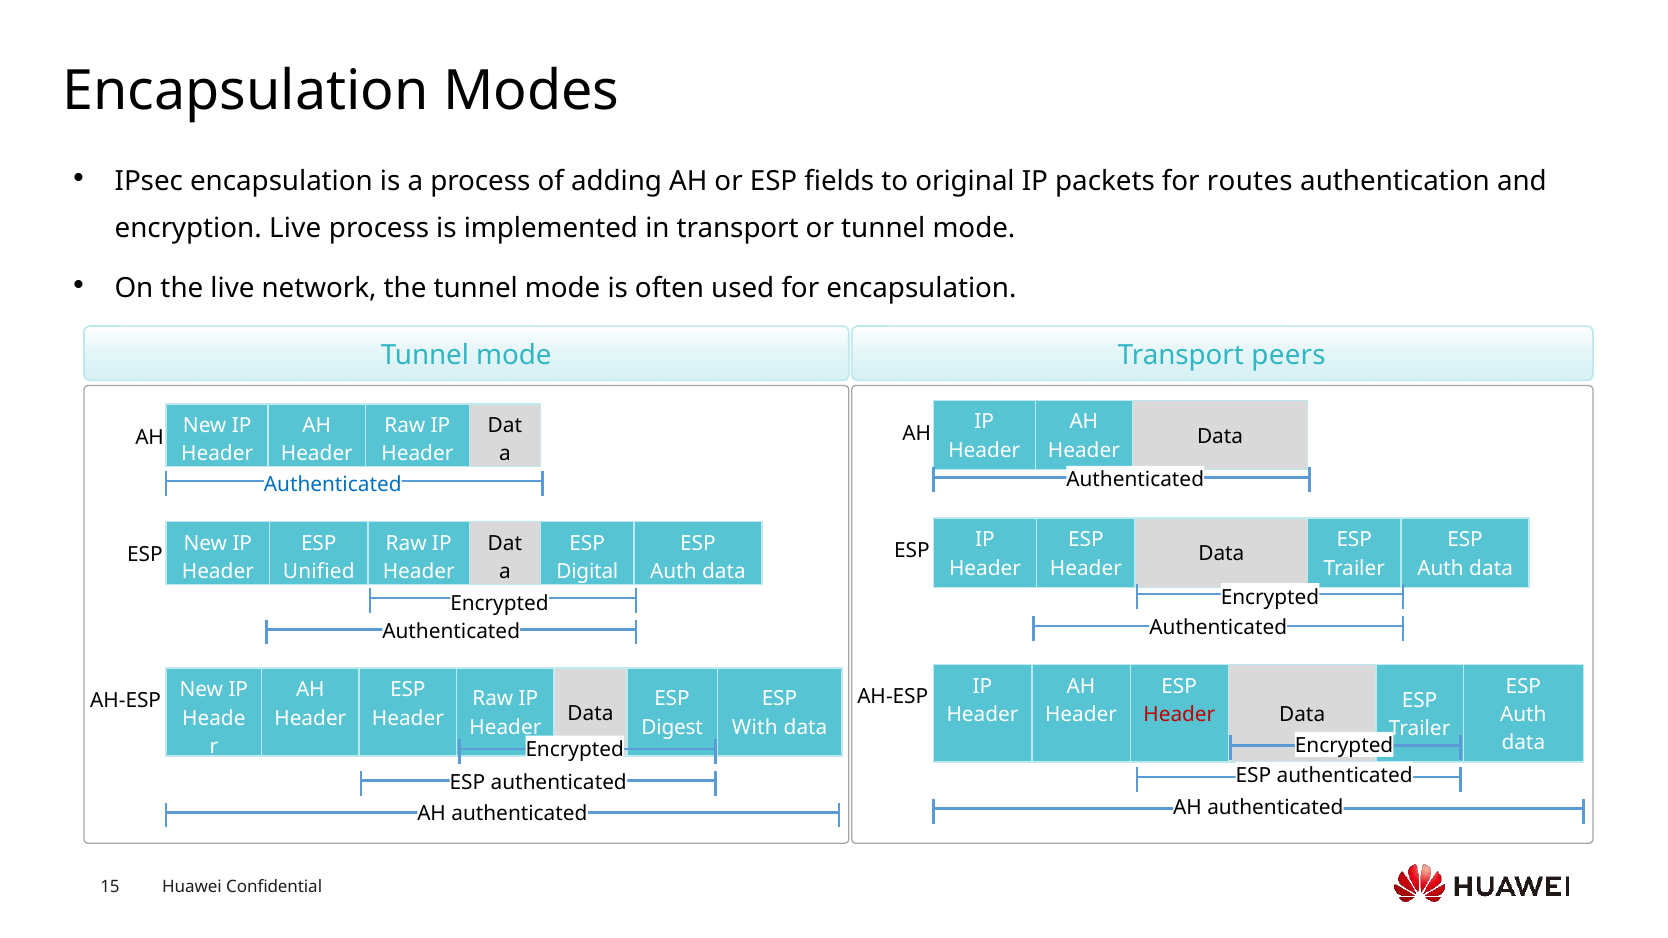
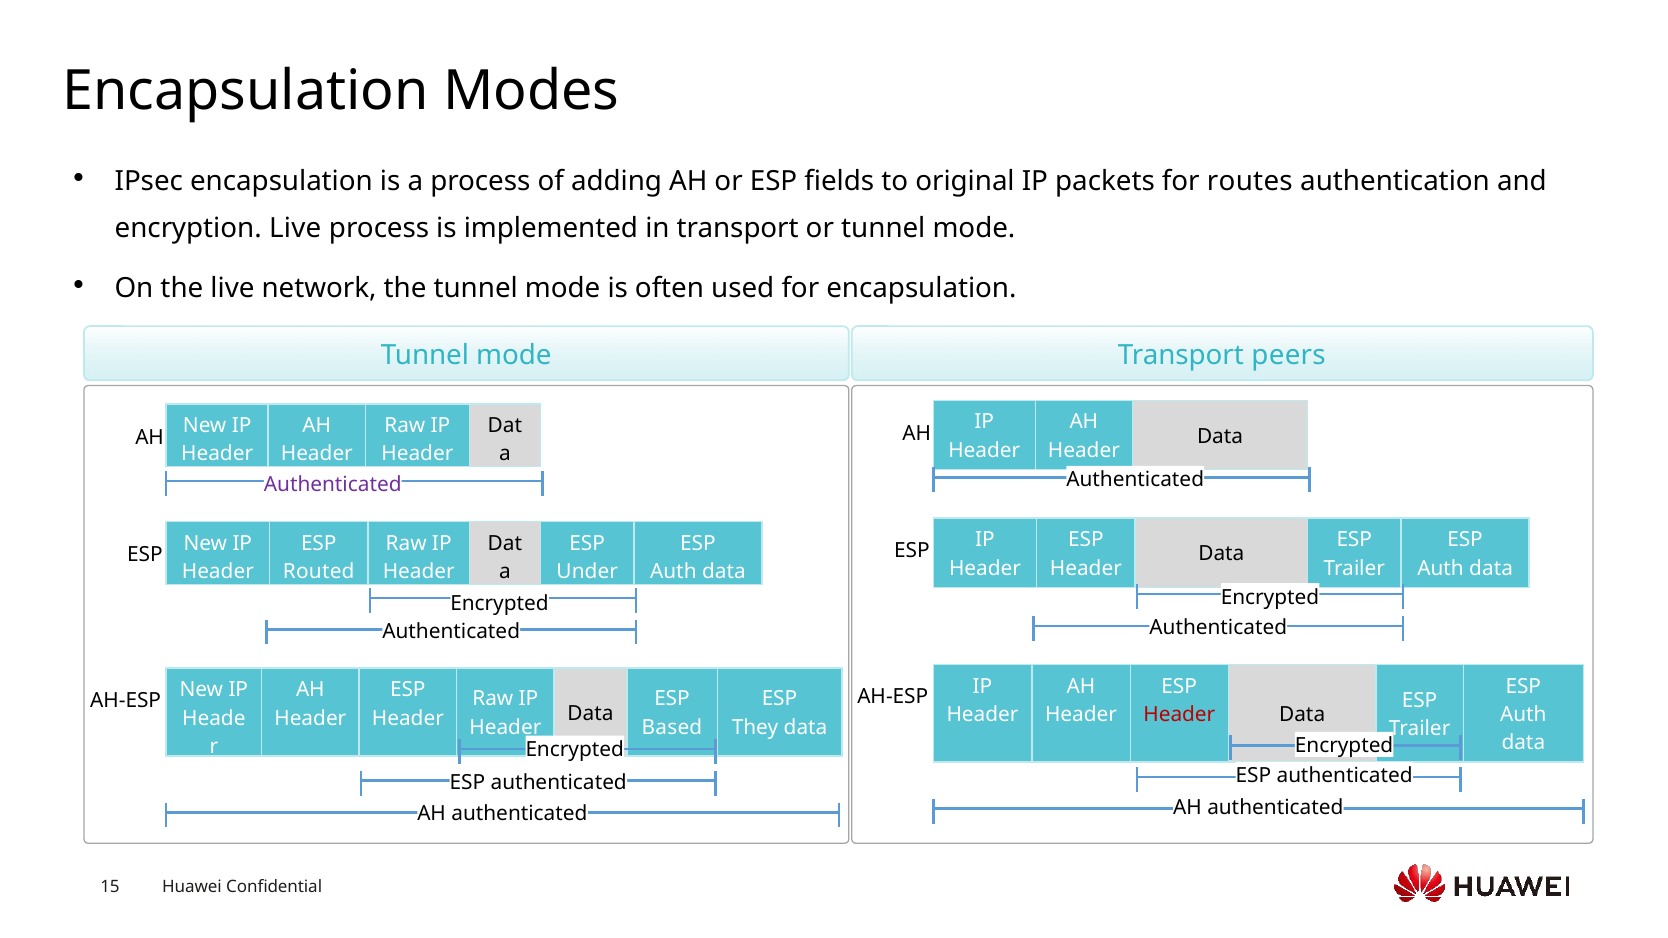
Authenticated at (333, 484) colour: blue -> purple
Digital: Digital -> Under
Unified: Unified -> Routed
Digest: Digest -> Based
With: With -> They
